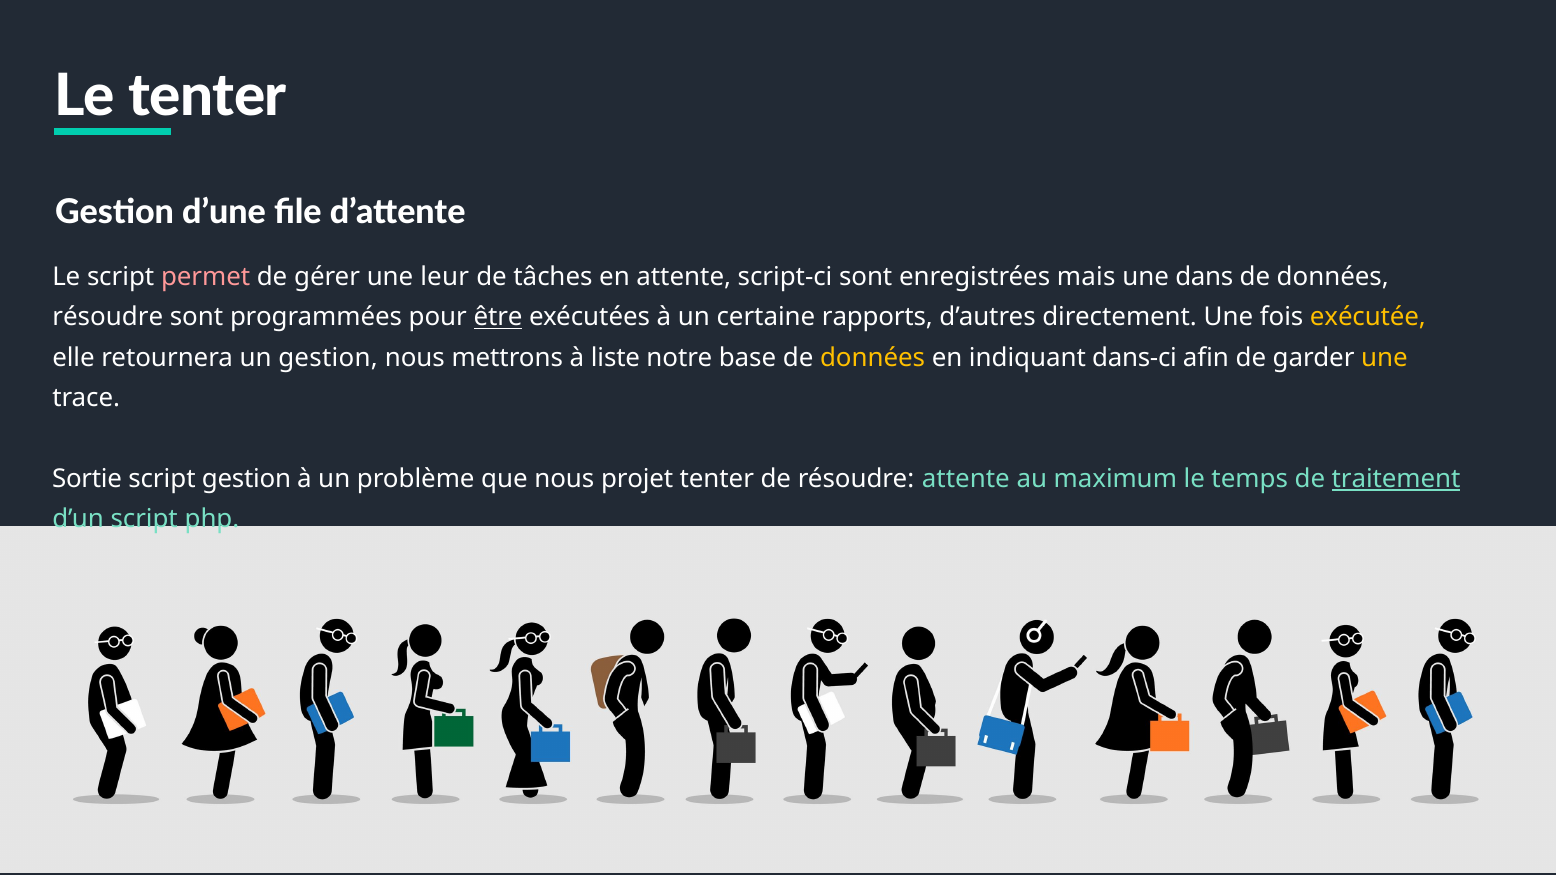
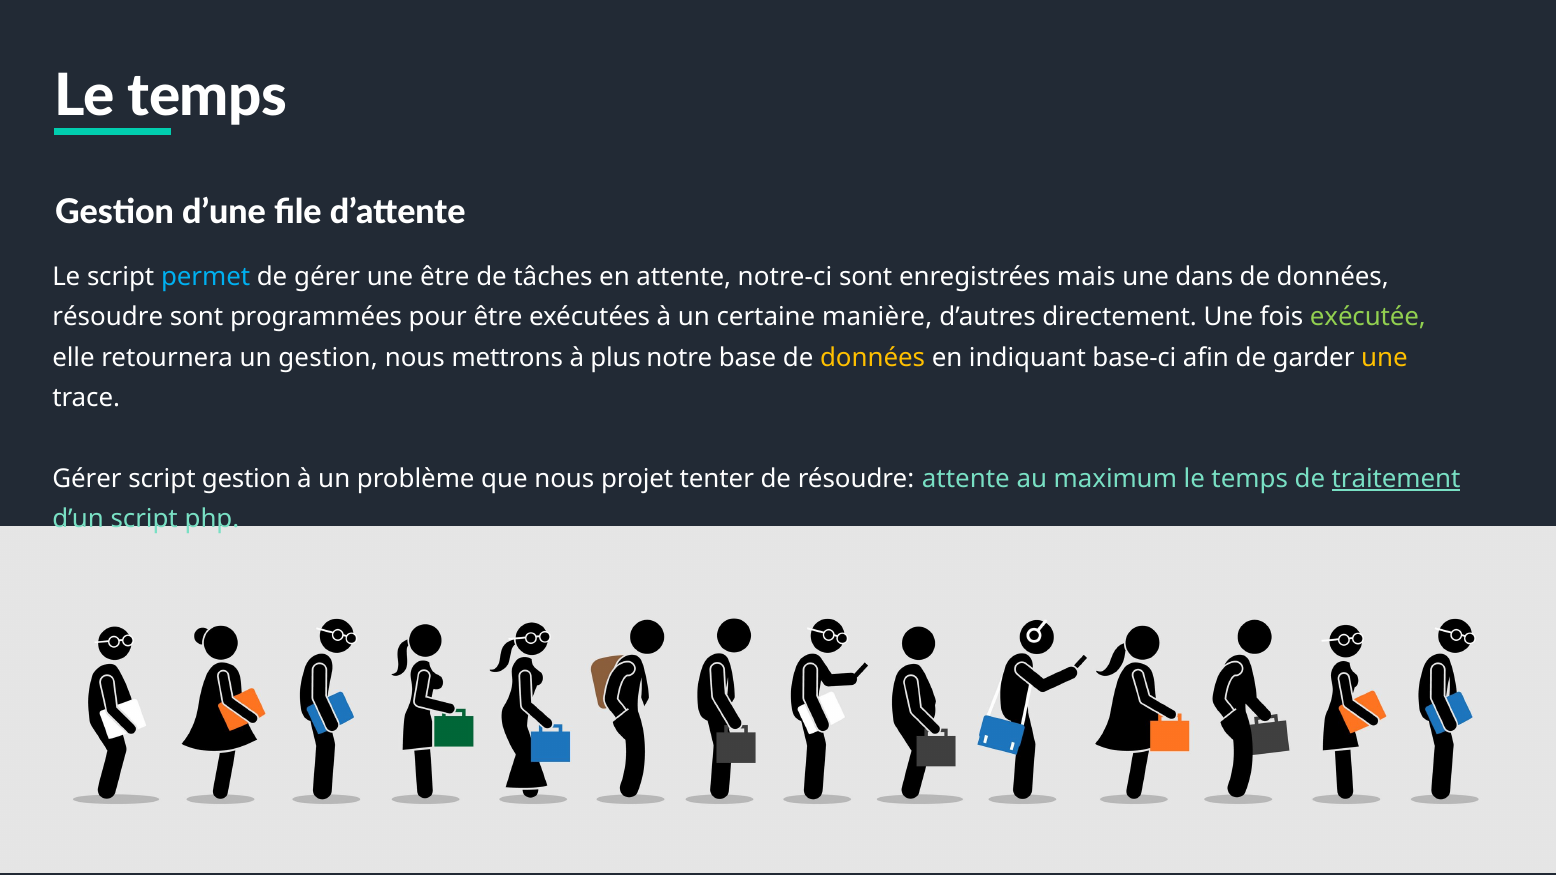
tenter at (207, 96): tenter -> temps
permet colour: pink -> light blue
une leur: leur -> être
script-ci: script-ci -> notre-ci
être at (498, 317) underline: present -> none
rapports: rapports -> manière
exécutée colour: yellow -> light green
liste: liste -> plus
dans-ci: dans-ci -> base-ci
Sortie at (87, 479): Sortie -> Gérer
